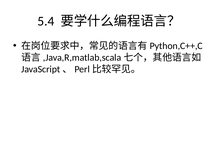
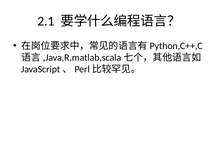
5.4: 5.4 -> 2.1
